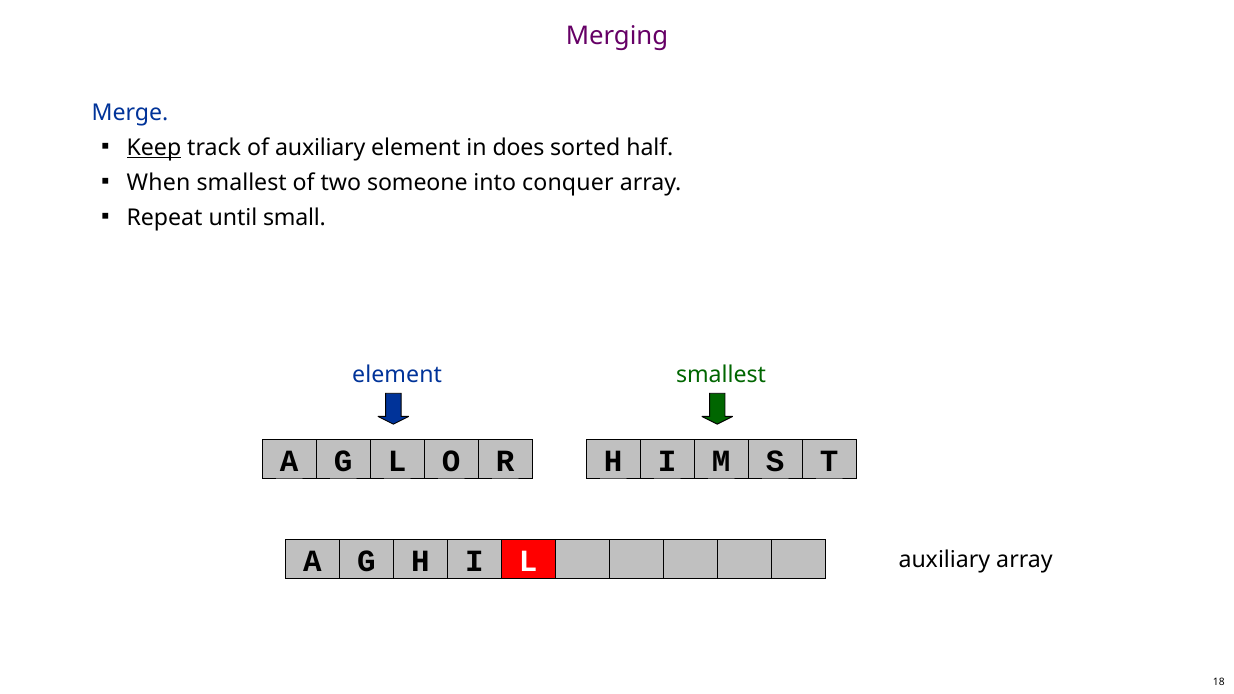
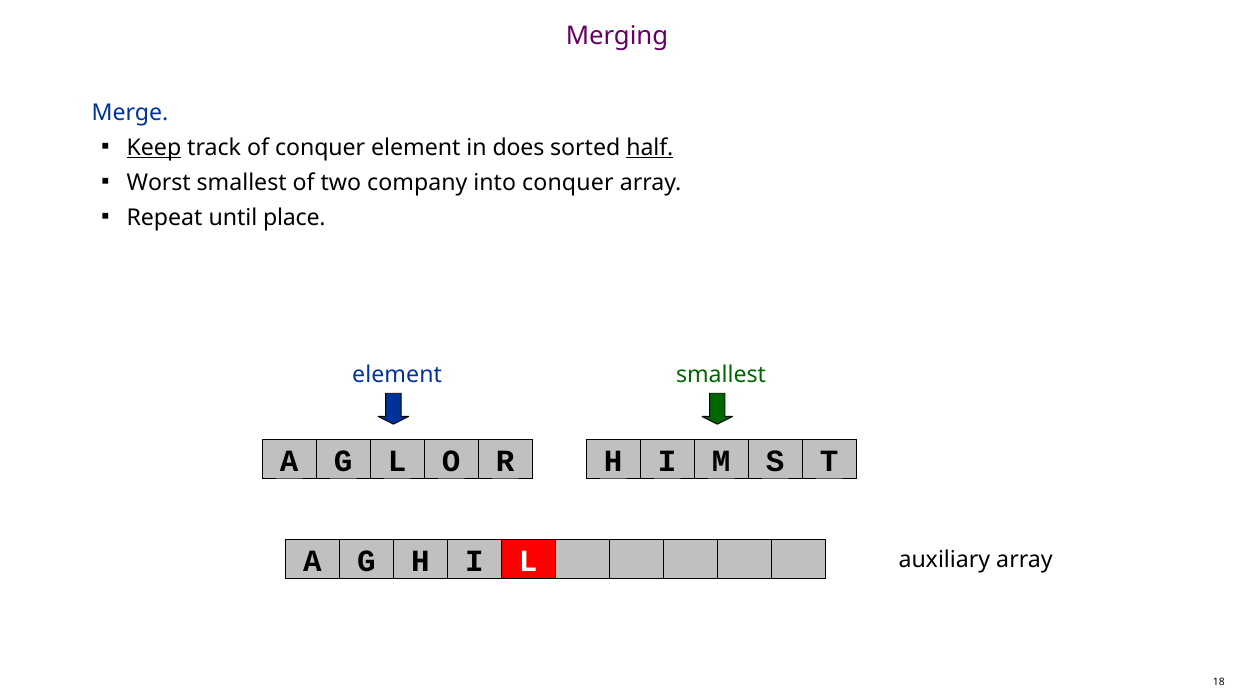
of auxiliary: auxiliary -> conquer
half underline: none -> present
When: When -> Worst
someone: someone -> company
small: small -> place
